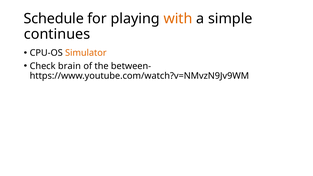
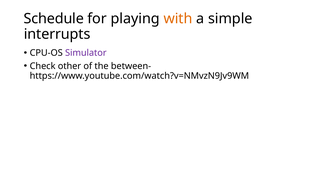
continues: continues -> interrupts
Simulator colour: orange -> purple
brain: brain -> other
